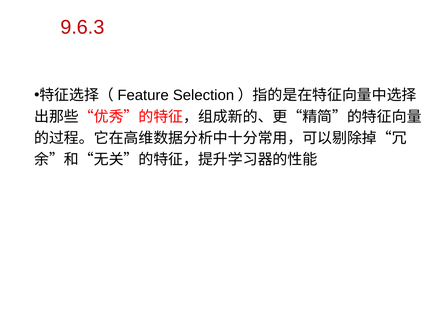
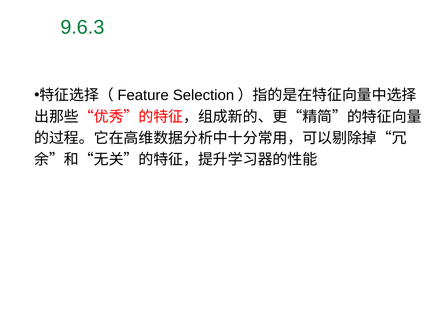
9.6.3 colour: red -> green
